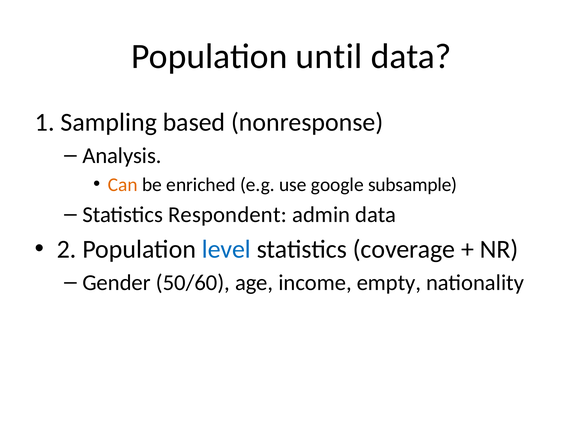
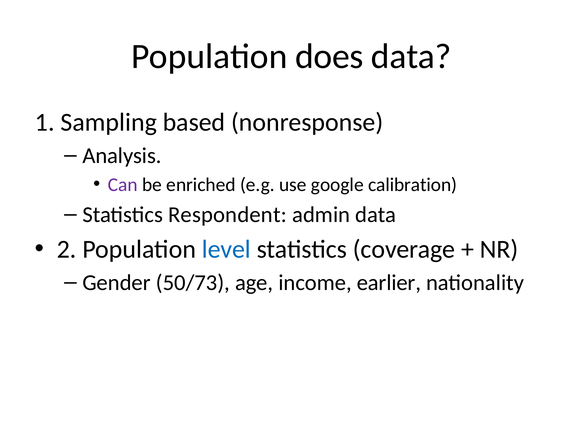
until: until -> does
Can colour: orange -> purple
subsample: subsample -> calibration
50/60: 50/60 -> 50/73
empty: empty -> earlier
